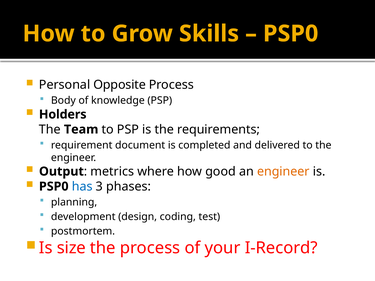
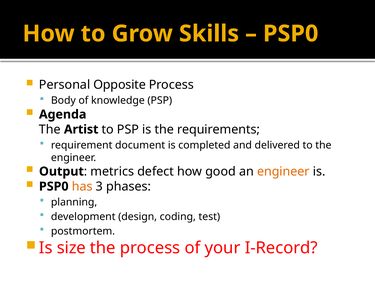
Holders: Holders -> Agenda
Team: Team -> Artist
where: where -> defect
has colour: blue -> orange
